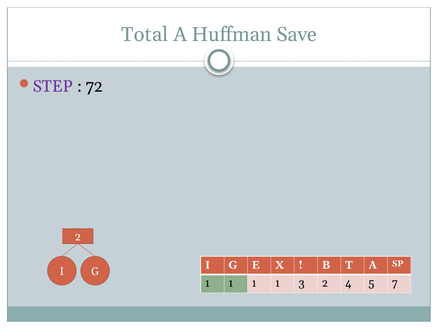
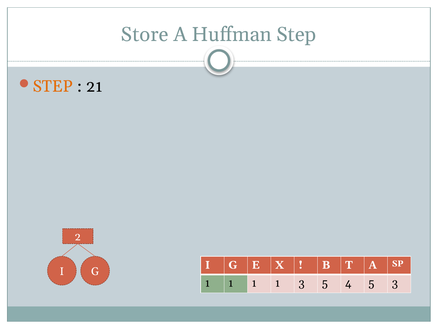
Total: Total -> Store
Huffman Save: Save -> Step
STEP at (53, 86) colour: purple -> orange
72: 72 -> 21
3 2: 2 -> 5
5 7: 7 -> 3
